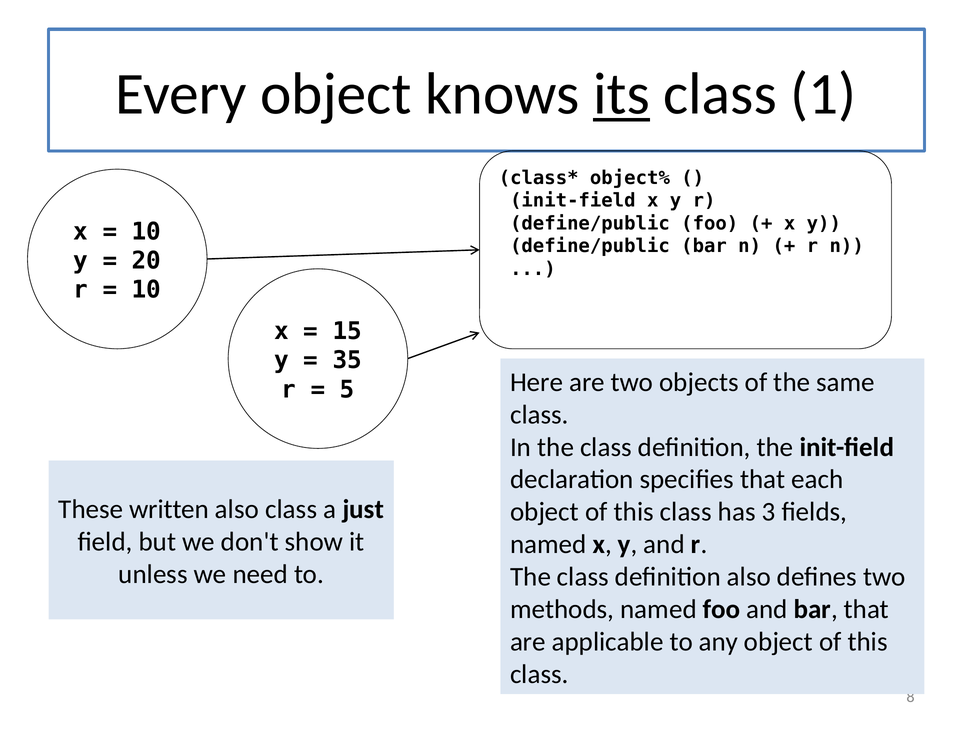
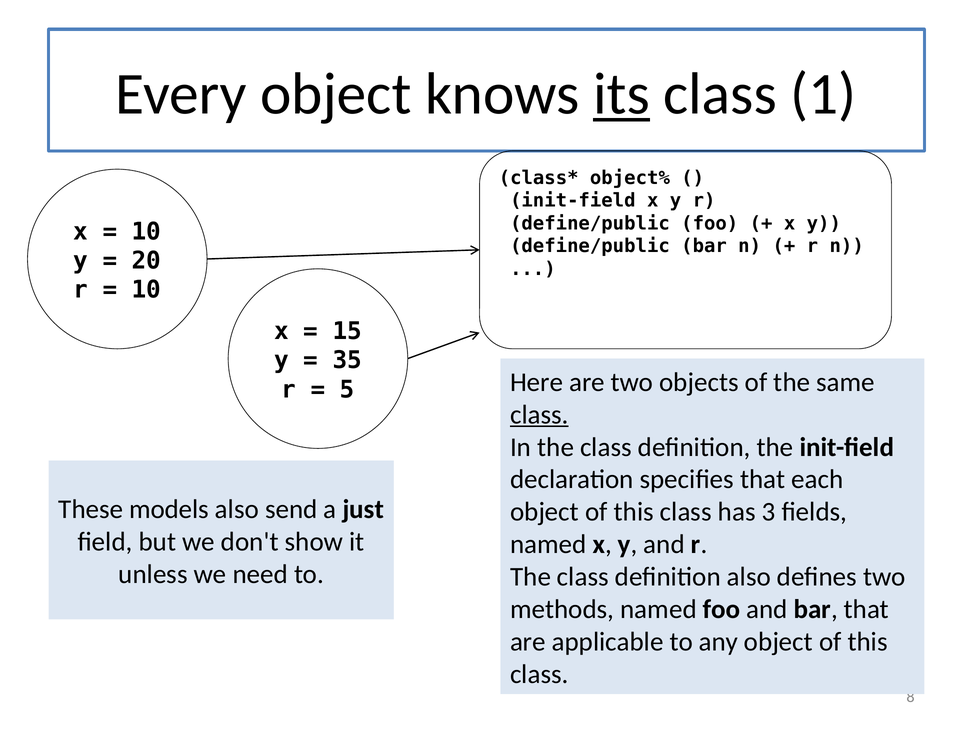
class at (539, 414) underline: none -> present
written: written -> models
also class: class -> send
